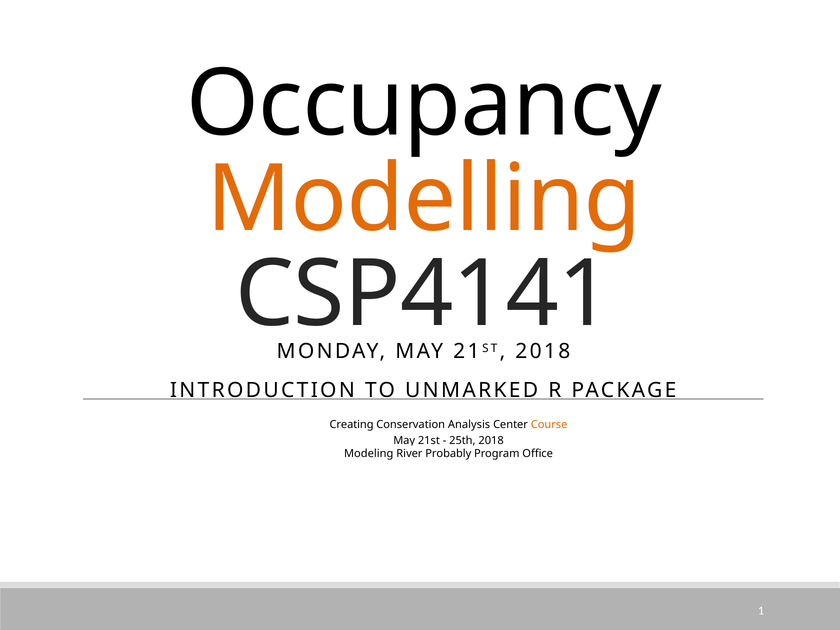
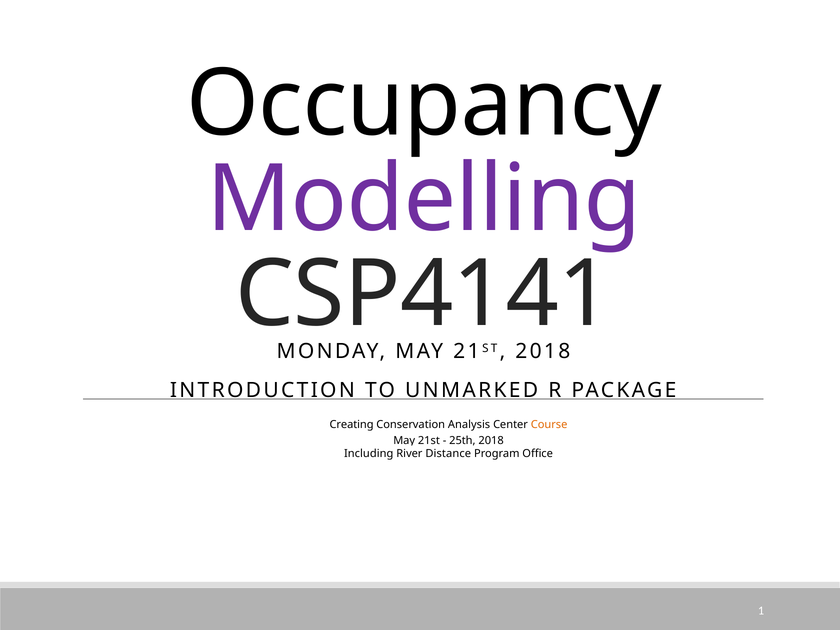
Modelling colour: orange -> purple
Modeling: Modeling -> Including
Probably: Probably -> Distance
